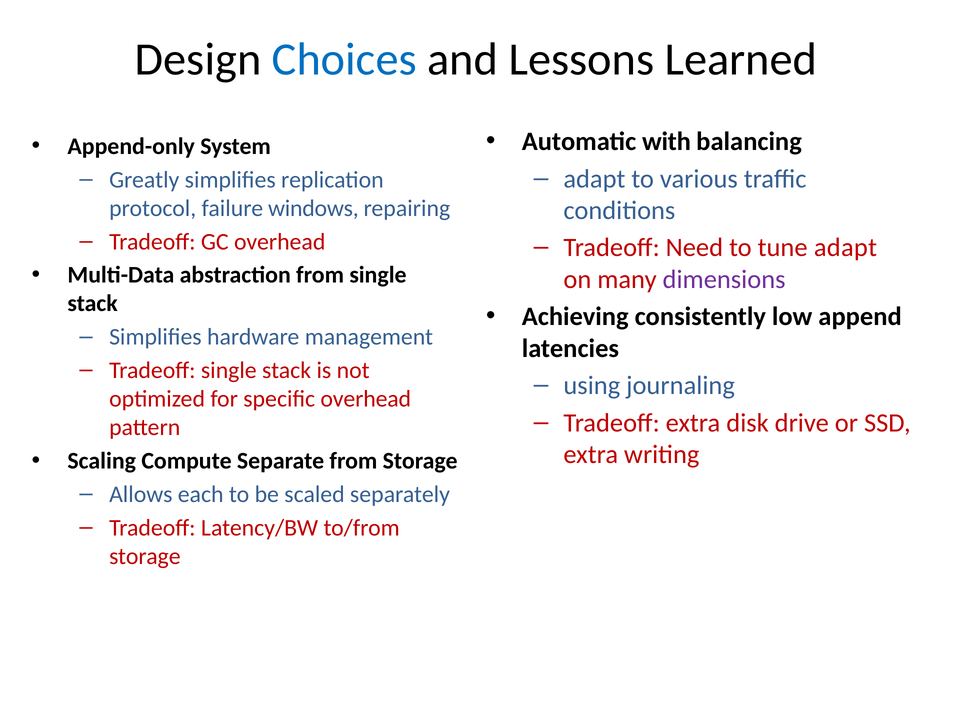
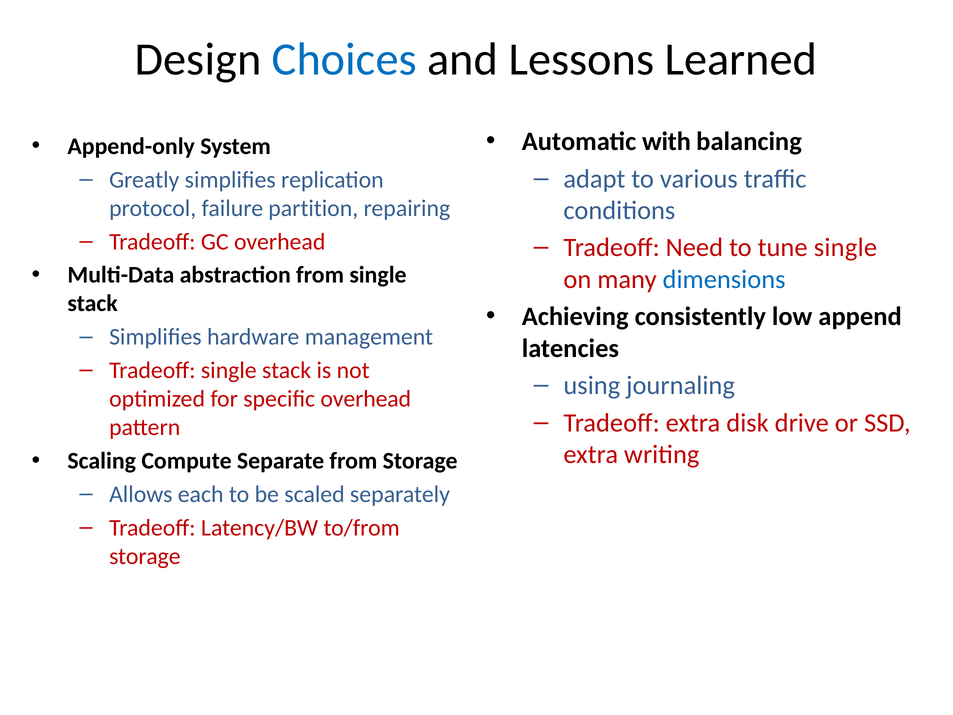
windows: windows -> partition
tune adapt: adapt -> single
dimensions colour: purple -> blue
